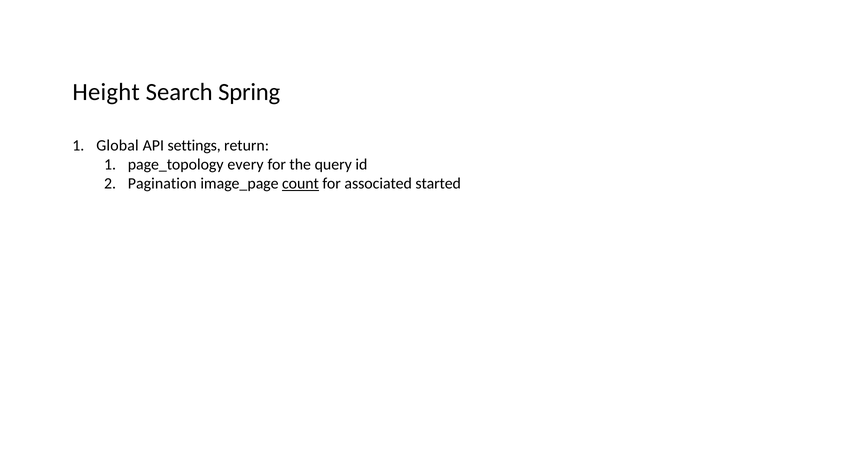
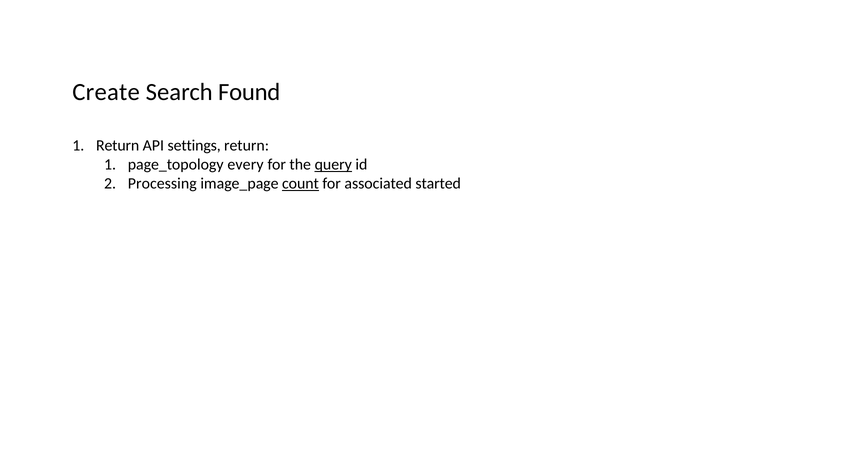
Height: Height -> Create
Spring: Spring -> Found
Global at (117, 145): Global -> Return
query underline: none -> present
Pagination: Pagination -> Processing
